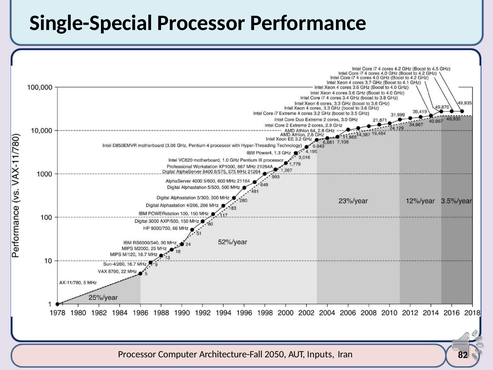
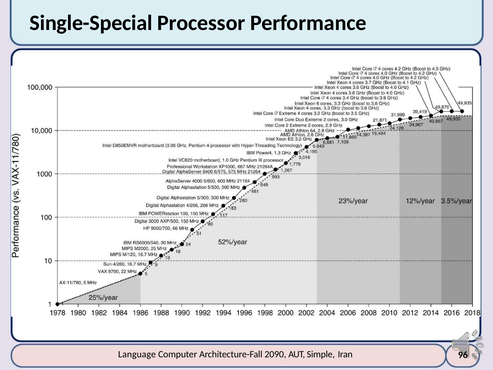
Processor at (137, 354): Processor -> Language
2050: 2050 -> 2090
Inputs: Inputs -> Simple
82: 82 -> 96
